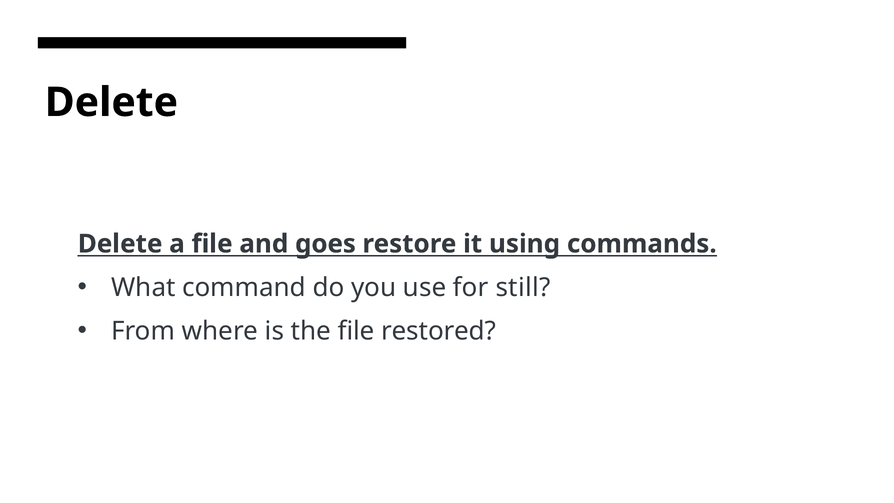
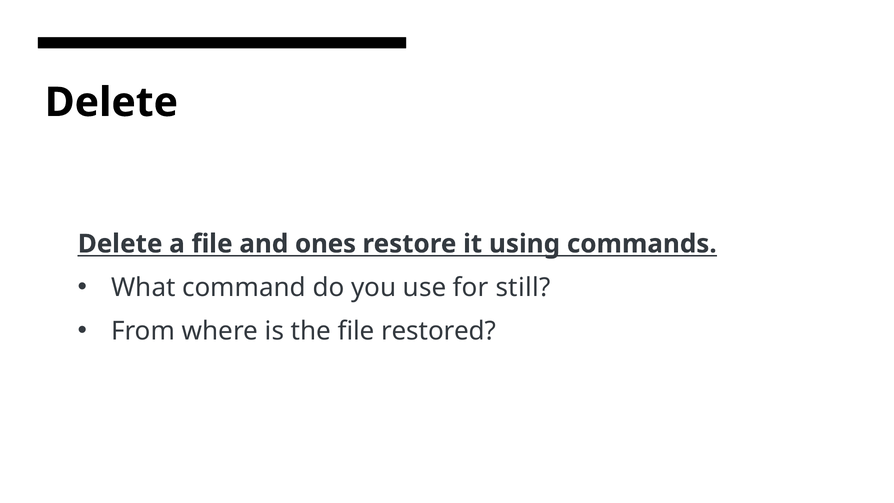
goes: goes -> ones
